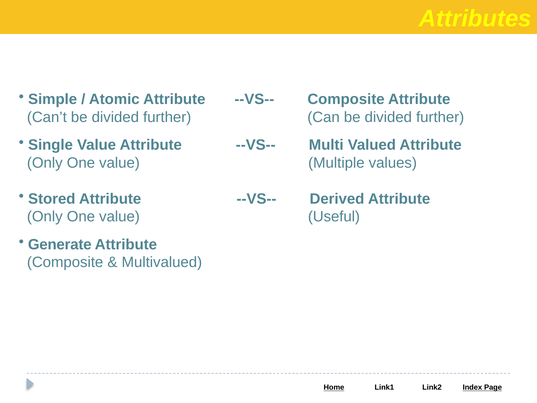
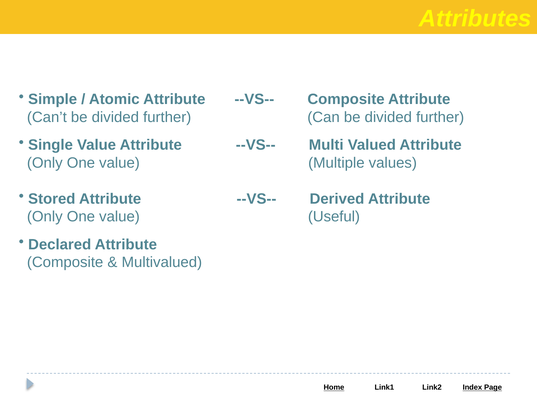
Generate: Generate -> Declared
